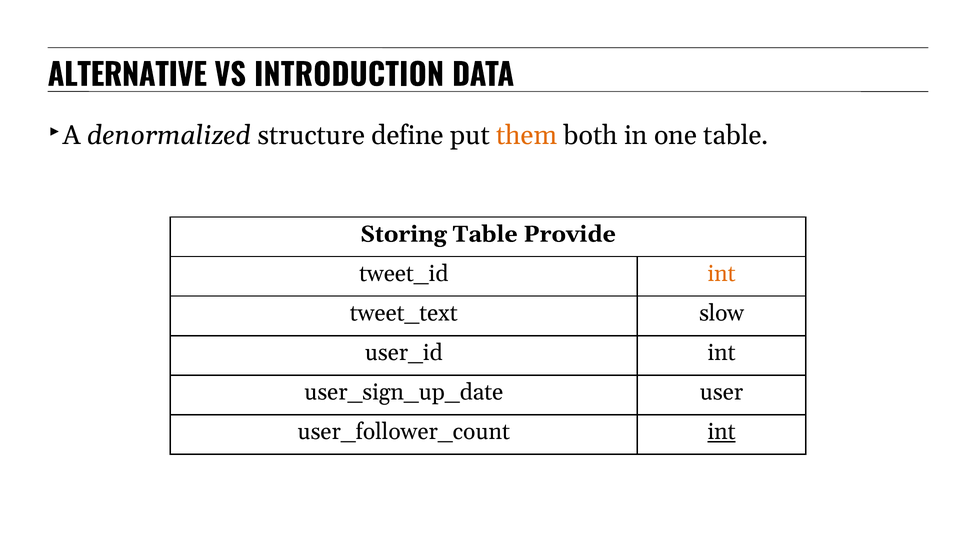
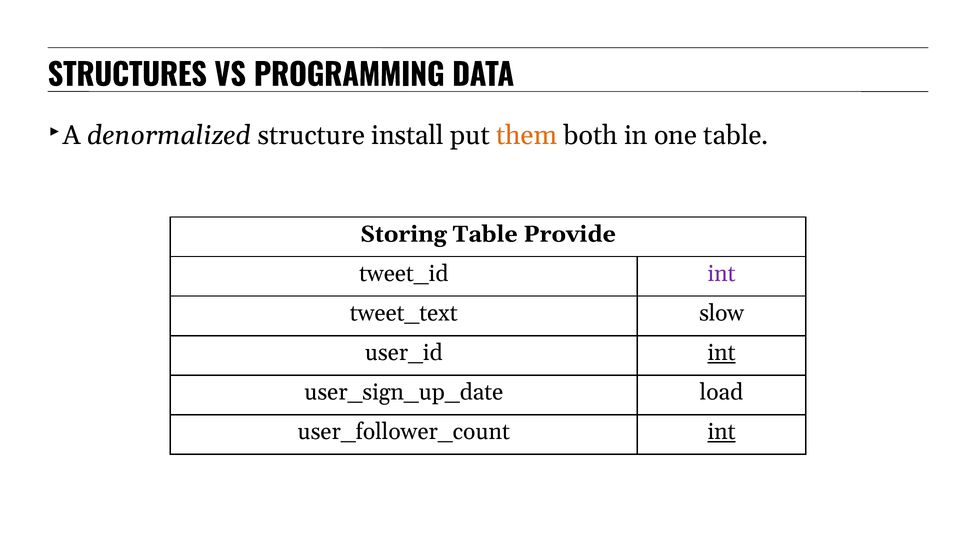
ALTERNATIVE: ALTERNATIVE -> STRUCTURES
INTRODUCTION: INTRODUCTION -> PROGRAMMING
define: define -> install
int at (722, 274) colour: orange -> purple
int at (722, 353) underline: none -> present
user: user -> load
